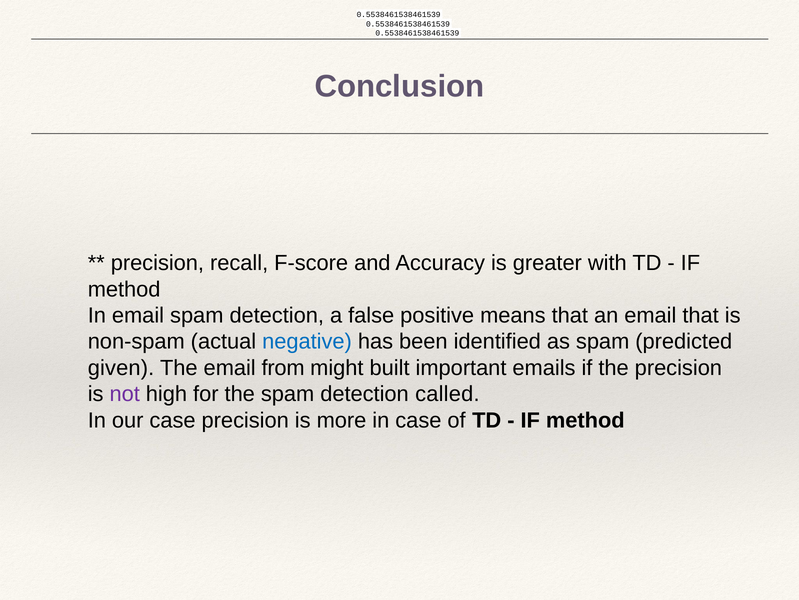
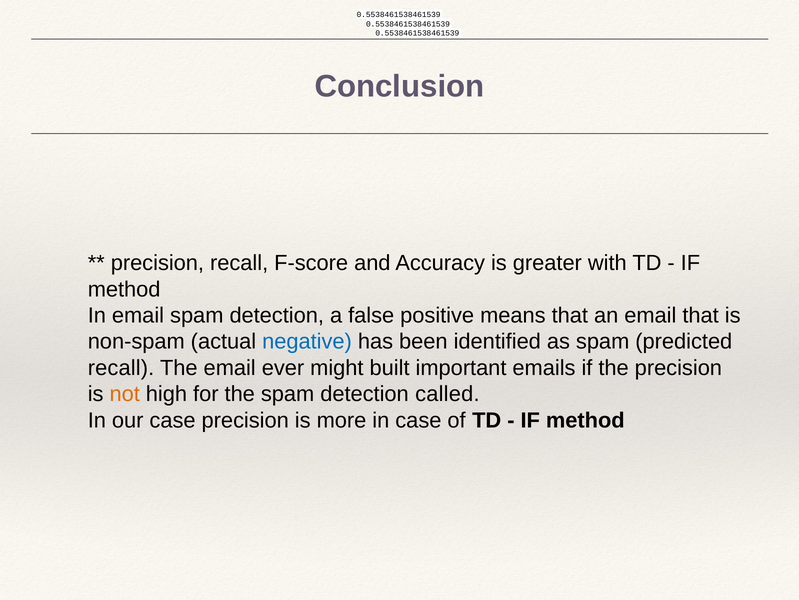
given at (121, 367): given -> recall
from: from -> ever
not colour: purple -> orange
